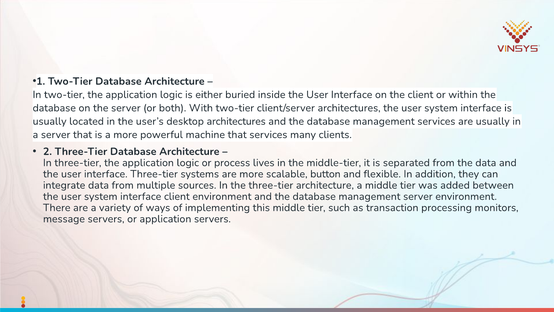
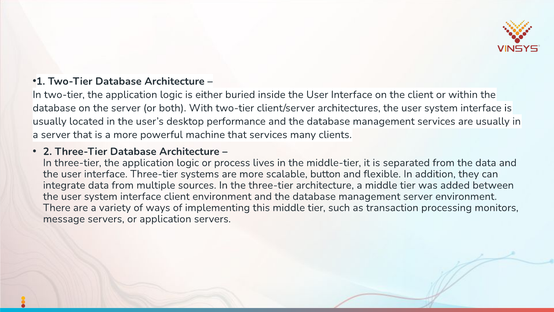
desktop architectures: architectures -> performance
